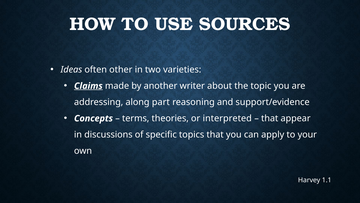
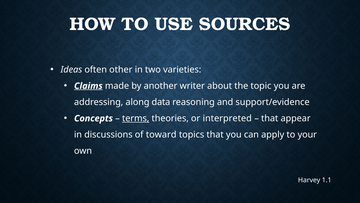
part: part -> data
terms underline: none -> present
specific: specific -> toward
